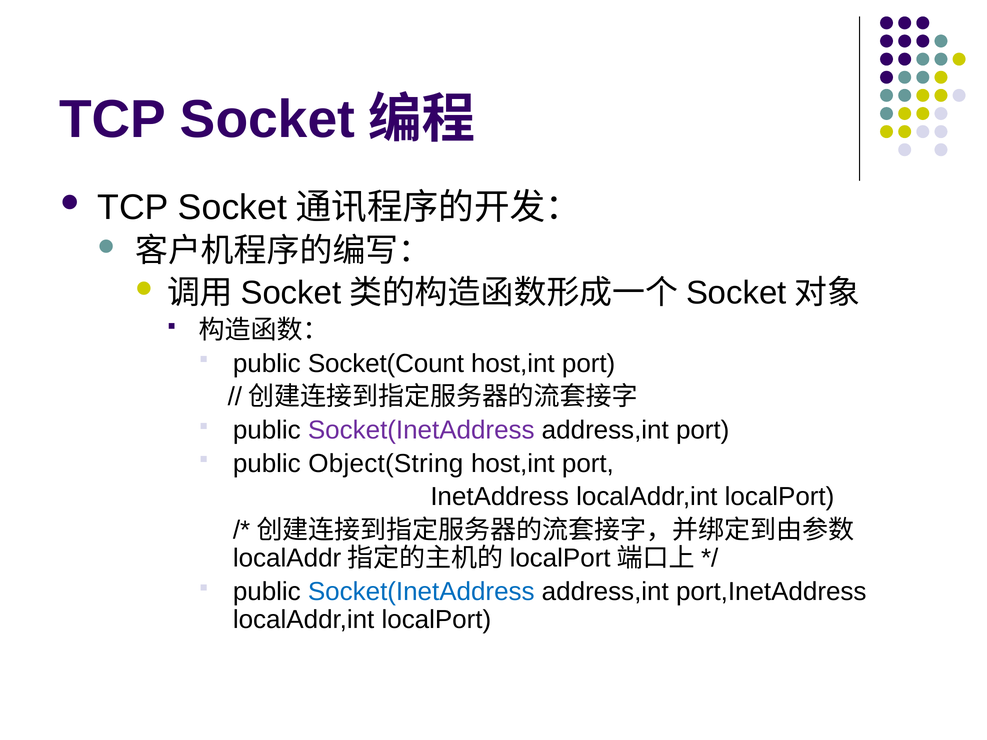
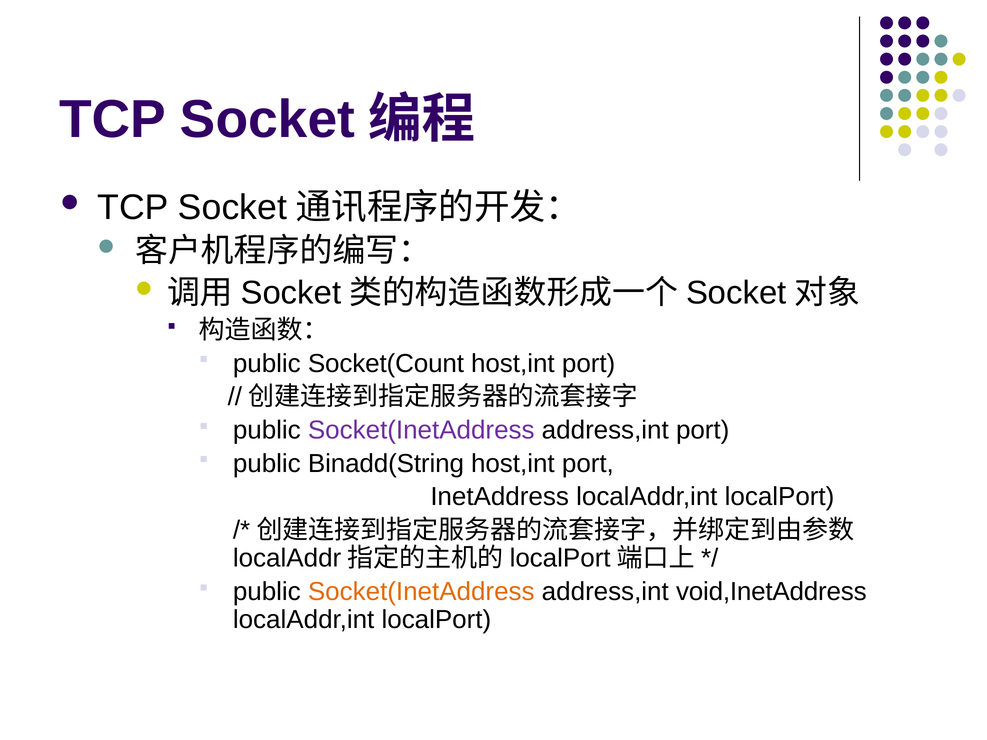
Object(String: Object(String -> Binadd(String
Socket(InetAddress at (421, 592) colour: blue -> orange
port,InetAddress: port,InetAddress -> void,InetAddress
